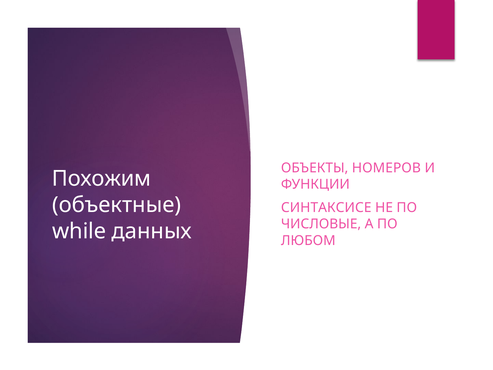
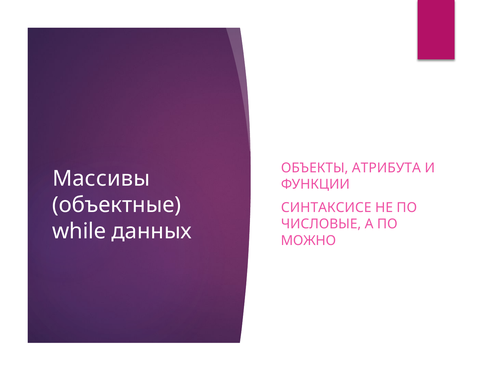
НОМЕРОВ: НОМЕРОВ -> АТРИБУТА
Похожим: Похожим -> Массивы
ЛЮБОМ: ЛЮБОМ -> МОЖНО
